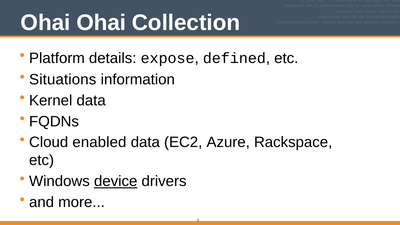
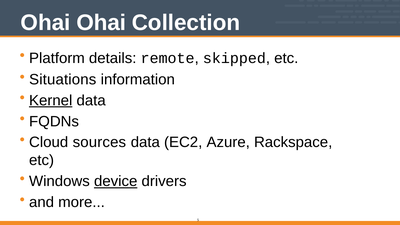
expose: expose -> remote
defined: defined -> skipped
Kernel underline: none -> present
enabled: enabled -> sources
